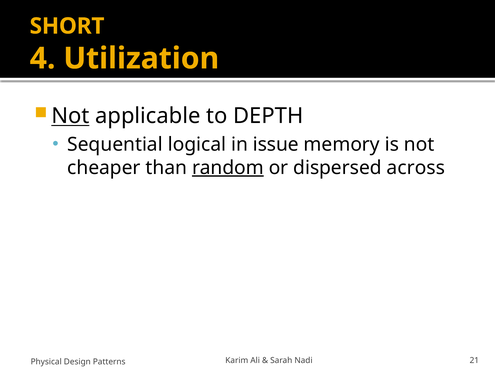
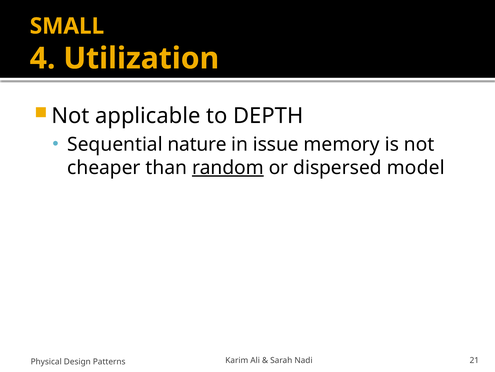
SHORT: SHORT -> SMALL
Not at (70, 116) underline: present -> none
logical: logical -> nature
across: across -> model
